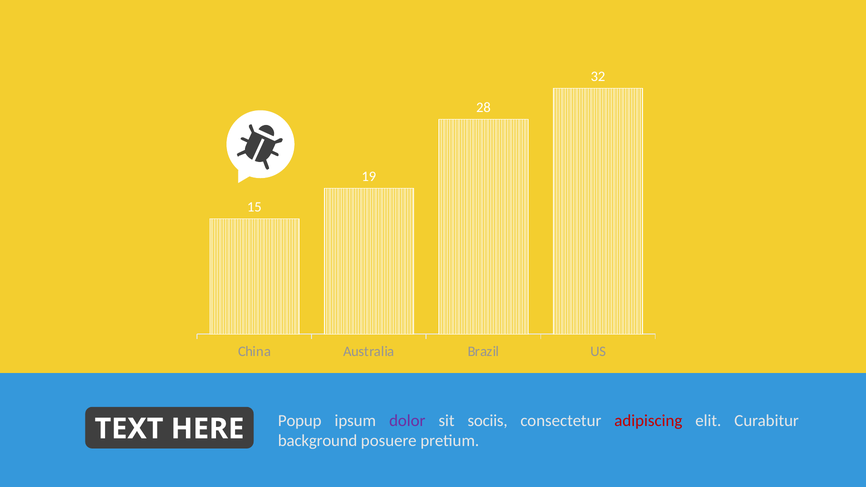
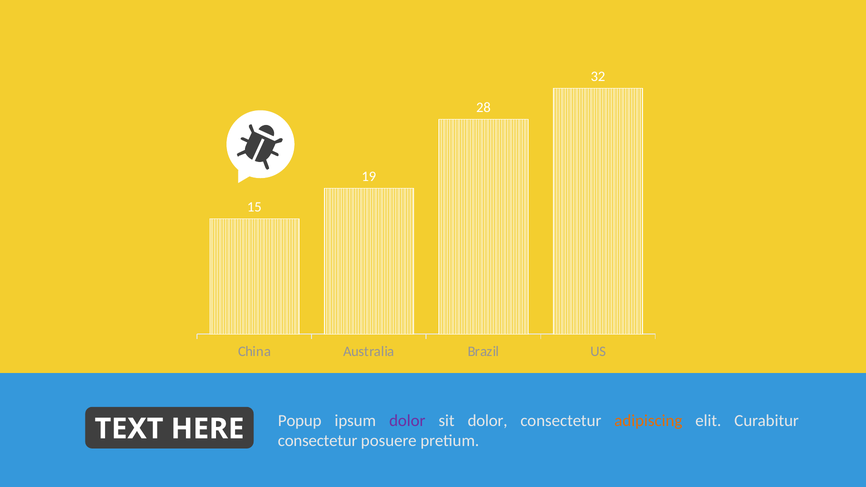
sit sociis: sociis -> dolor
adipiscing colour: red -> orange
background at (318, 441): background -> consectetur
